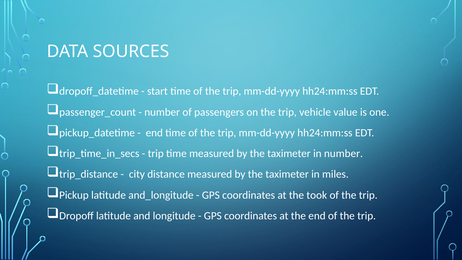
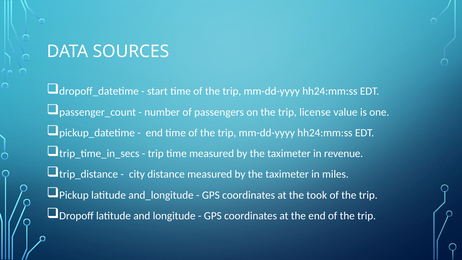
vehicle: vehicle -> license
in number: number -> revenue
